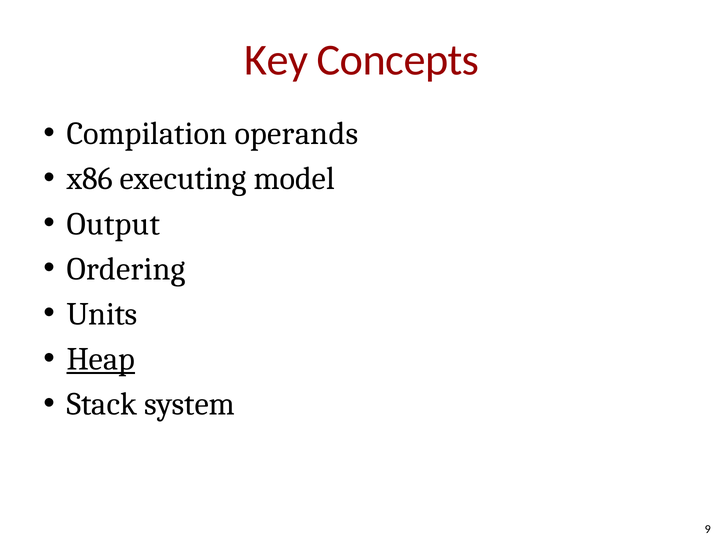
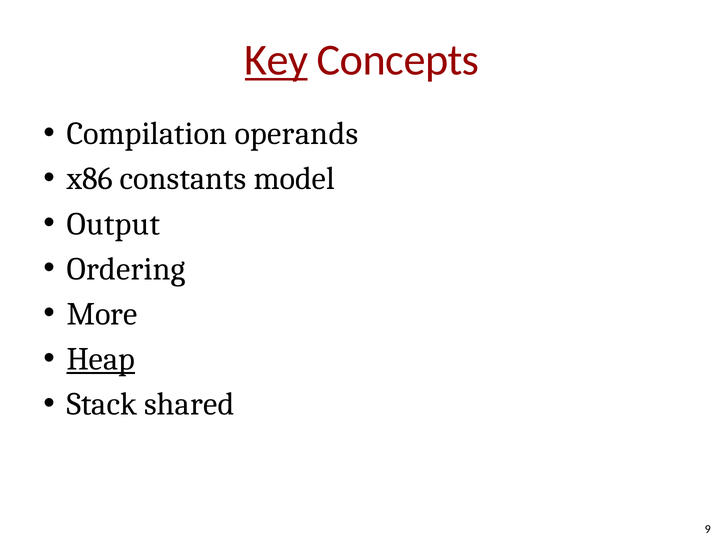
Key underline: none -> present
executing: executing -> constants
Units: Units -> More
system: system -> shared
